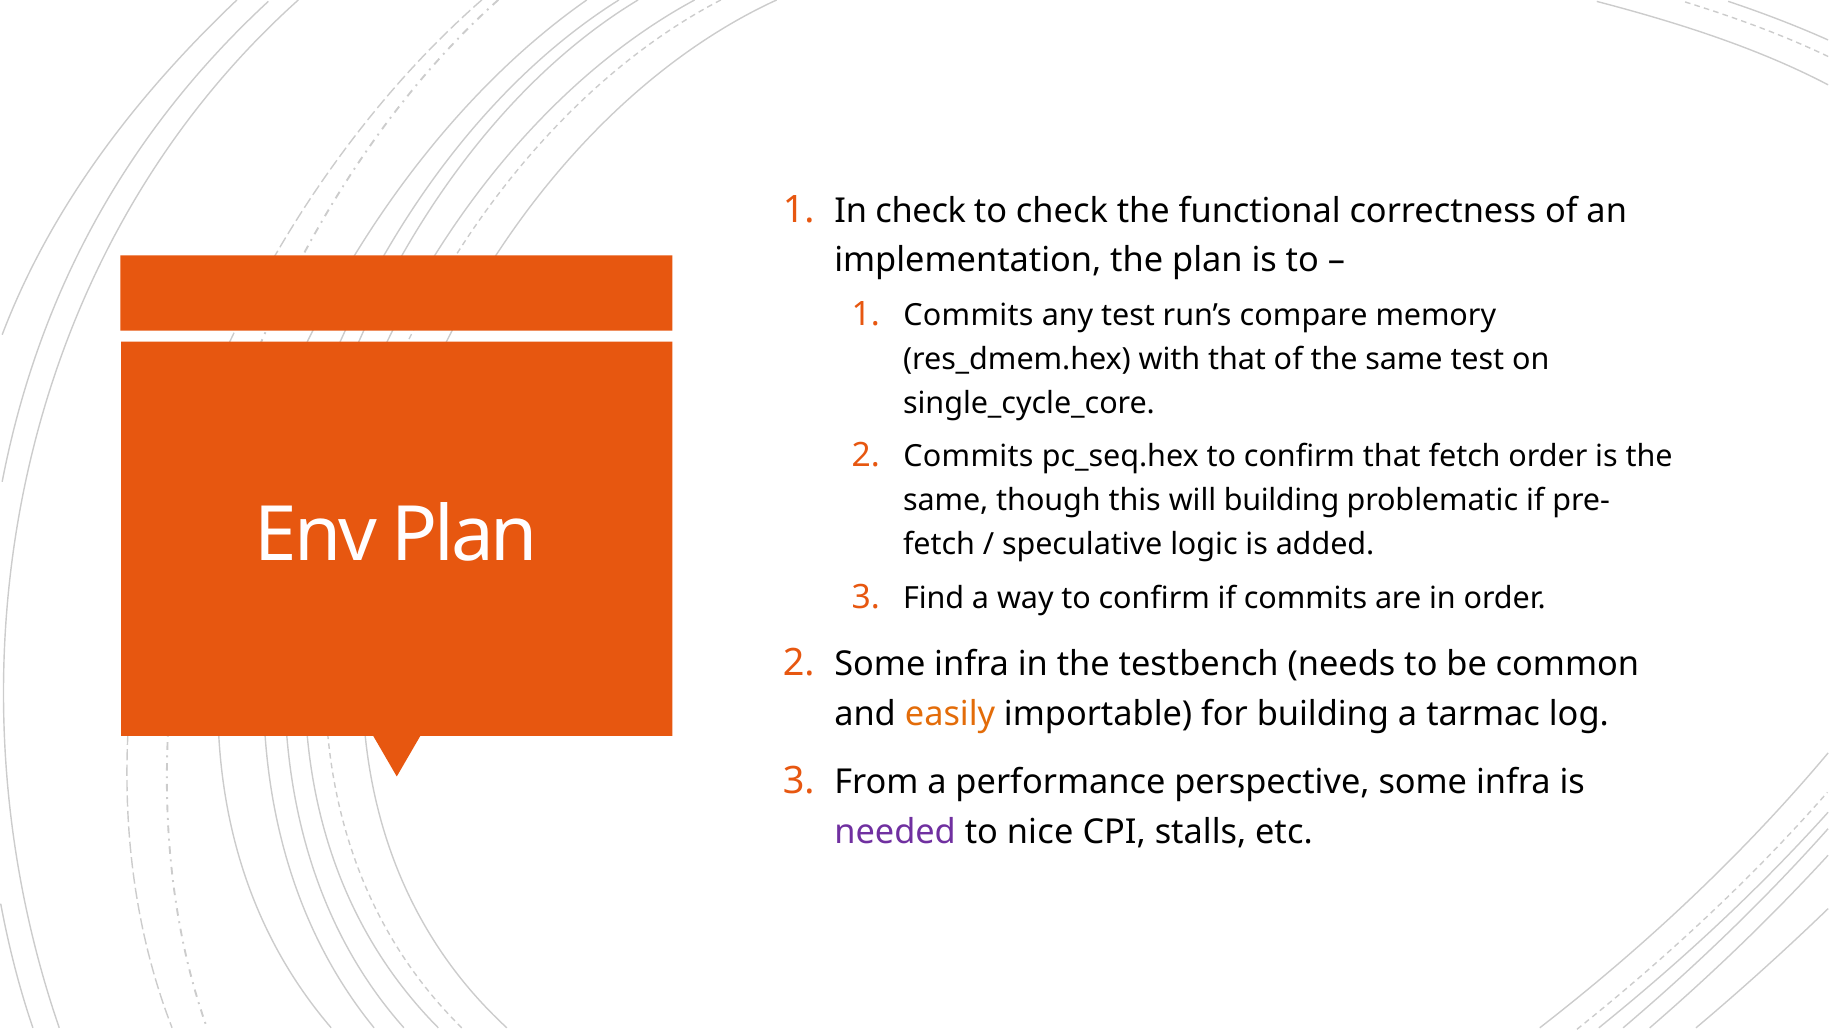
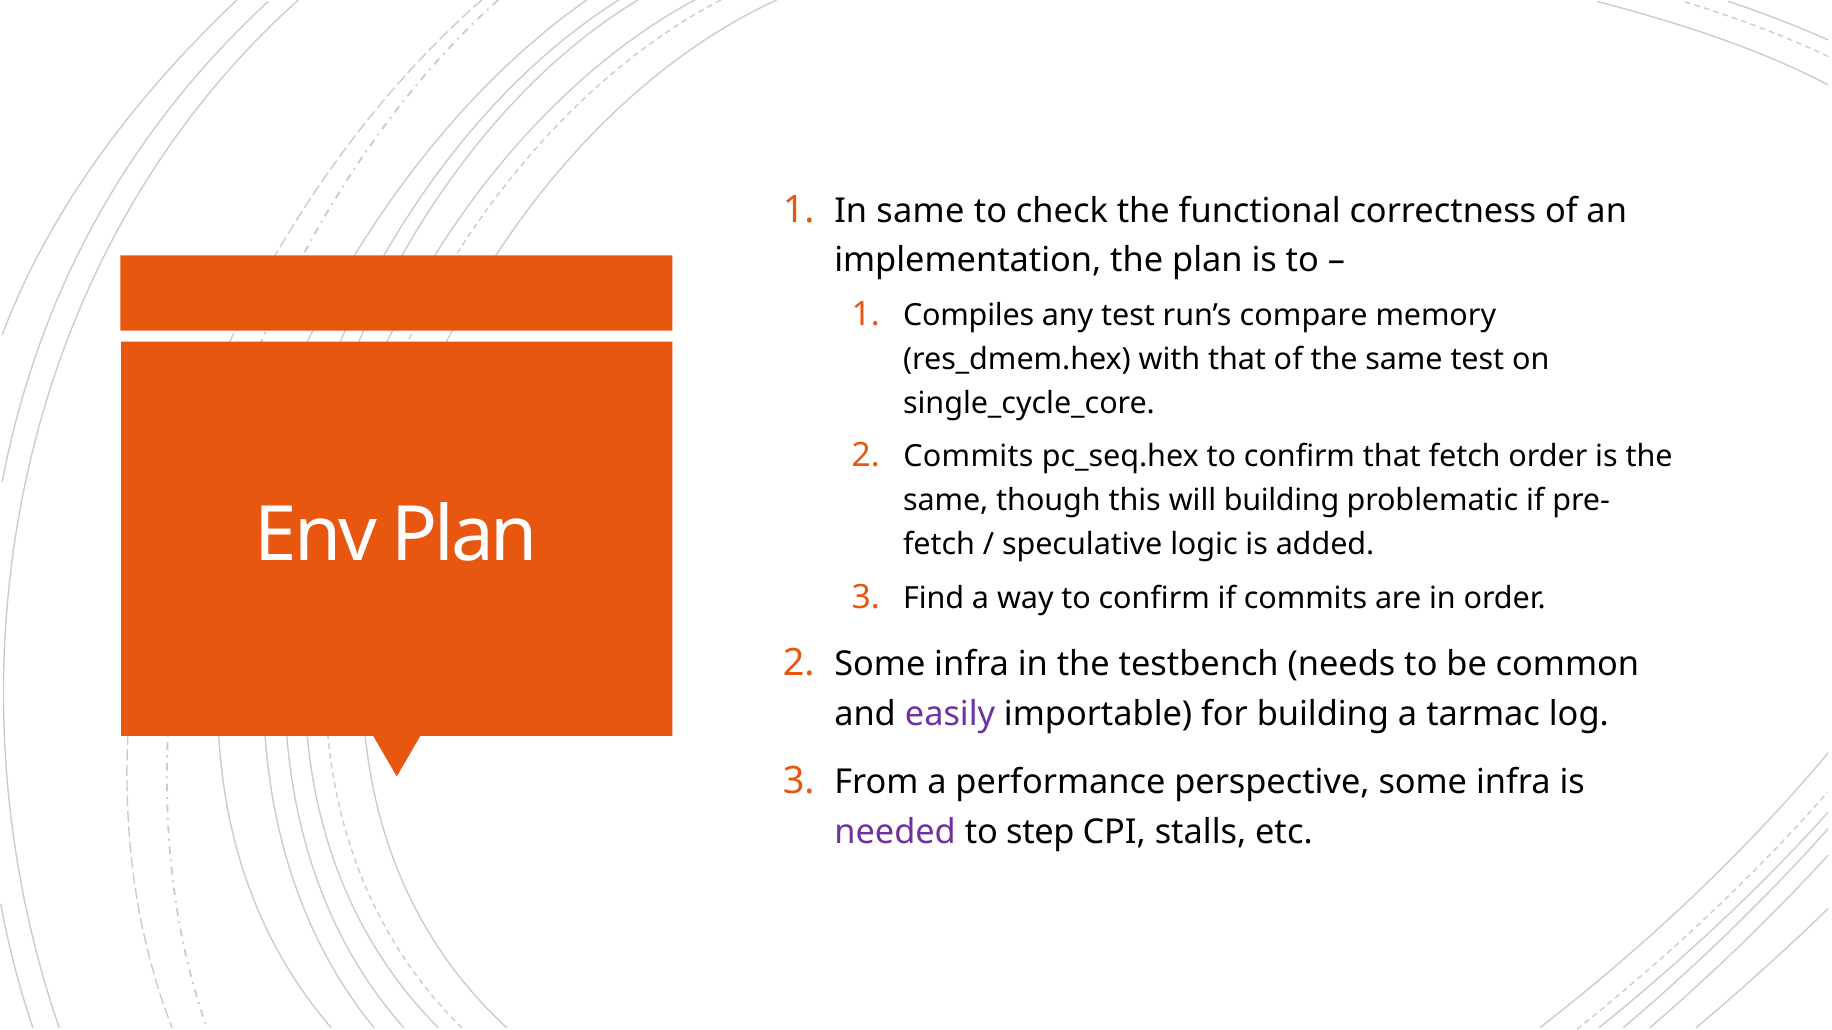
In check: check -> same
Commits at (968, 316): Commits -> Compiles
easily colour: orange -> purple
nice: nice -> step
